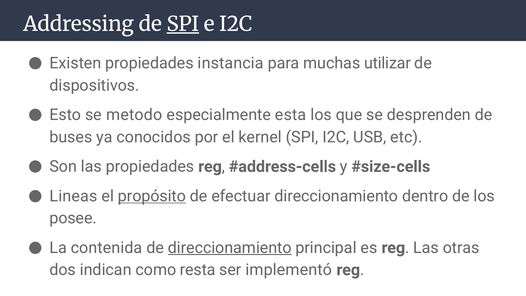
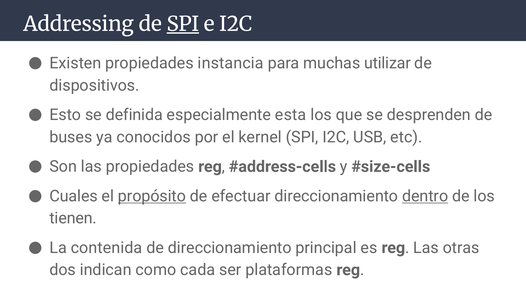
metodo: metodo -> definida
Lineas: Lineas -> Cuales
dentro underline: none -> present
posee: posee -> tienen
direccionamiento at (230, 248) underline: present -> none
resta: resta -> cada
implementó: implementó -> plataformas
